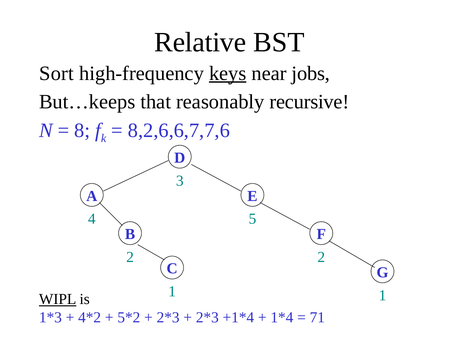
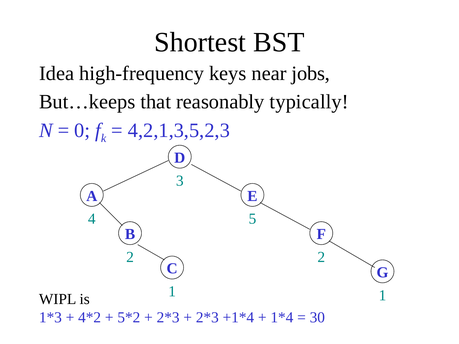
Relative: Relative -> Shortest
Sort: Sort -> Idea
keys underline: present -> none
recursive: recursive -> typically
8: 8 -> 0
8,2,6,6,7,7,6: 8,2,6,6,7,7,6 -> 4,2,1,3,5,2,3
WIPL underline: present -> none
71: 71 -> 30
